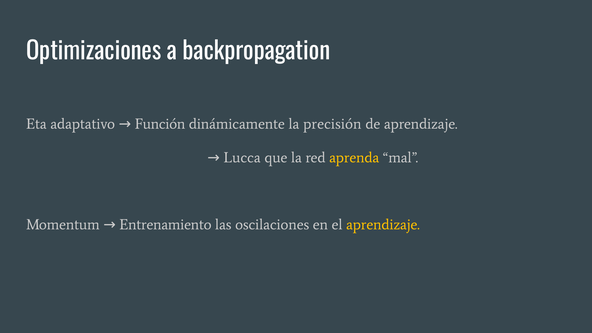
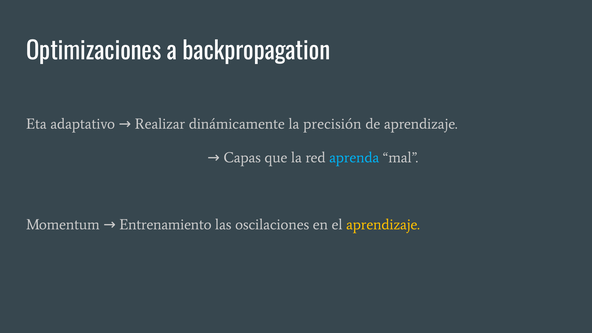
Función: Función -> Realizar
Lucca: Lucca -> Capas
aprenda colour: yellow -> light blue
